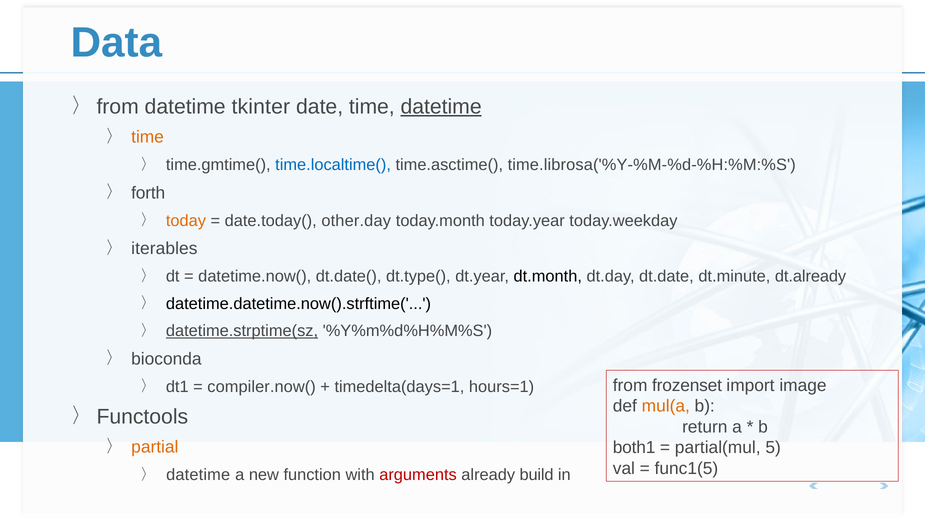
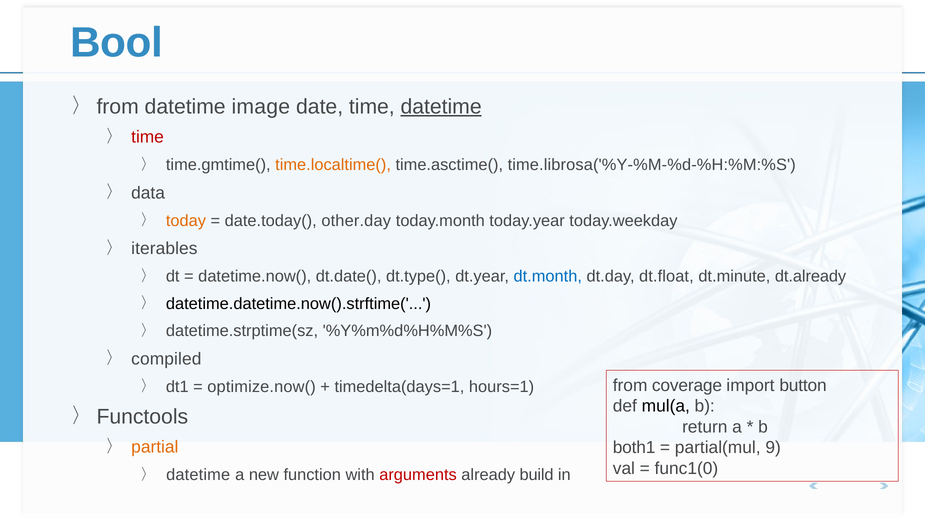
Data: Data -> Bool
tkinter: tkinter -> image
time at (148, 137) colour: orange -> red
time.localtime( colour: blue -> orange
forth: forth -> data
dt.month colour: black -> blue
dt.date: dt.date -> dt.float
datetime.strptime(sz underline: present -> none
bioconda: bioconda -> compiled
frozenset: frozenset -> coverage
image: image -> button
compiler.now(: compiler.now( -> optimize.now(
mul(a colour: orange -> black
5: 5 -> 9
func1(5: func1(5 -> func1(0
